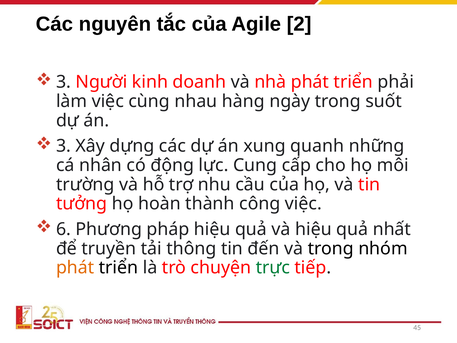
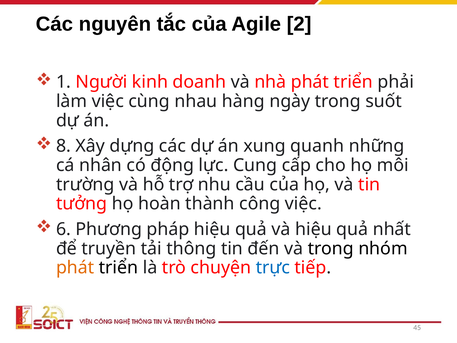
3 at (64, 82): 3 -> 1
3 at (64, 146): 3 -> 8
trực colour: green -> blue
